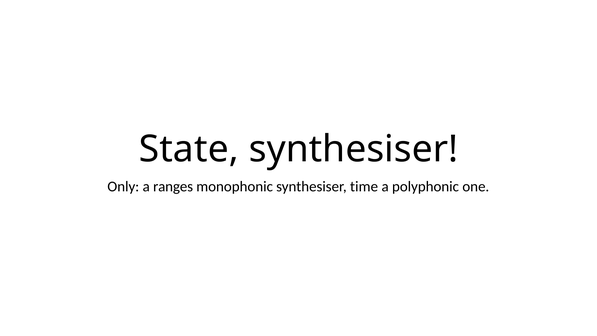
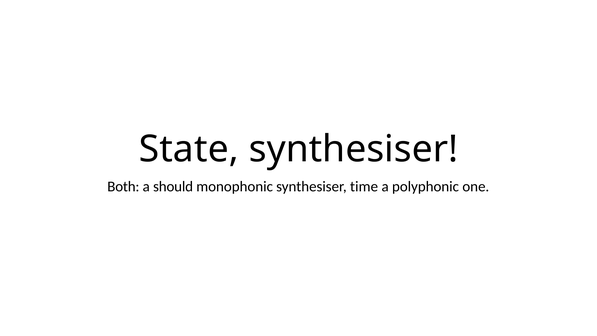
Only: Only -> Both
ranges: ranges -> should
